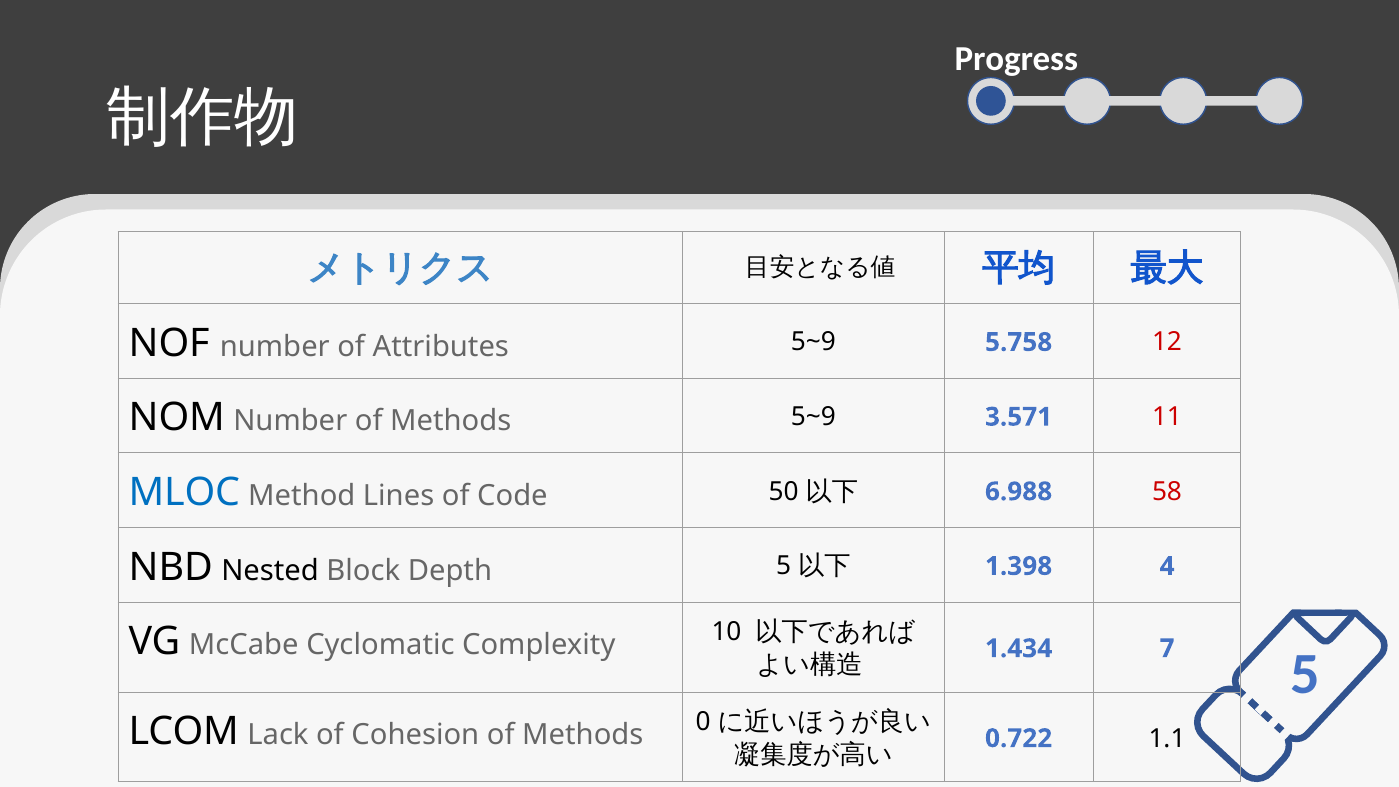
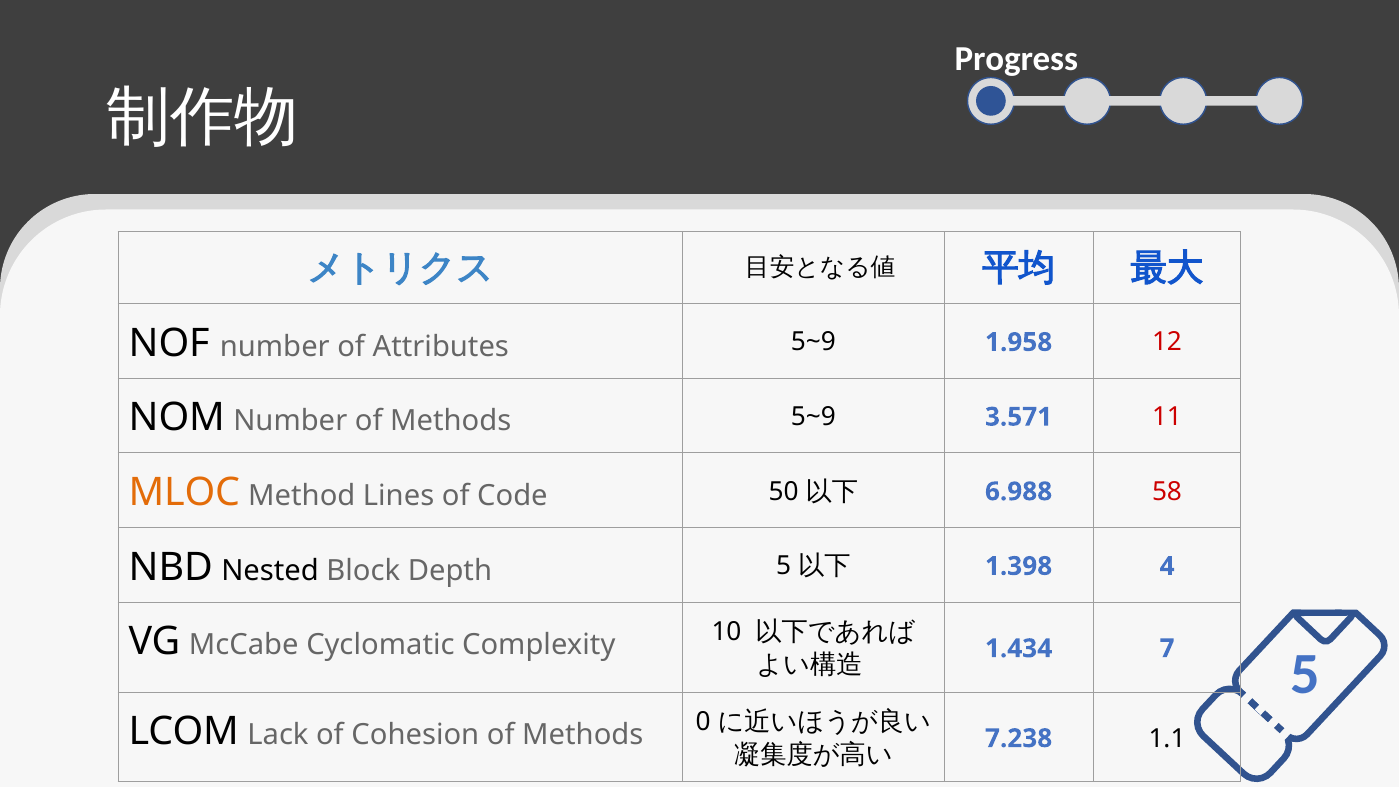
5.758: 5.758 -> 1.958
MLOC colour: blue -> orange
0.722: 0.722 -> 7.238
